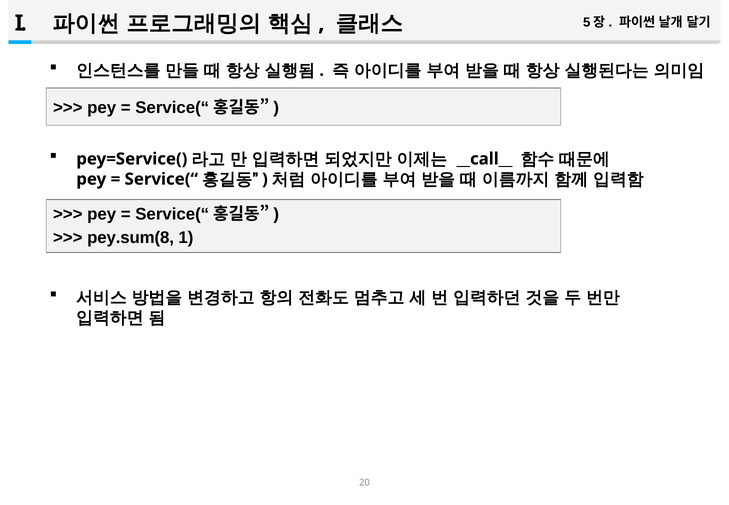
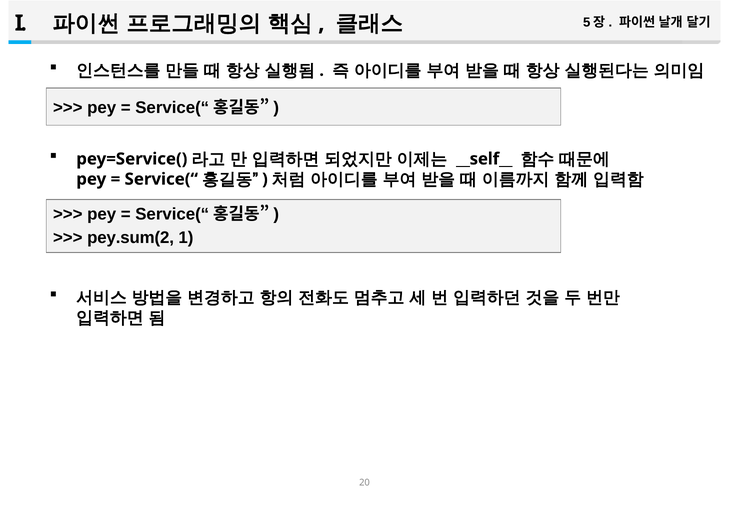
__call__: __call__ -> __self__
pey.sum(8: pey.sum(8 -> pey.sum(2
